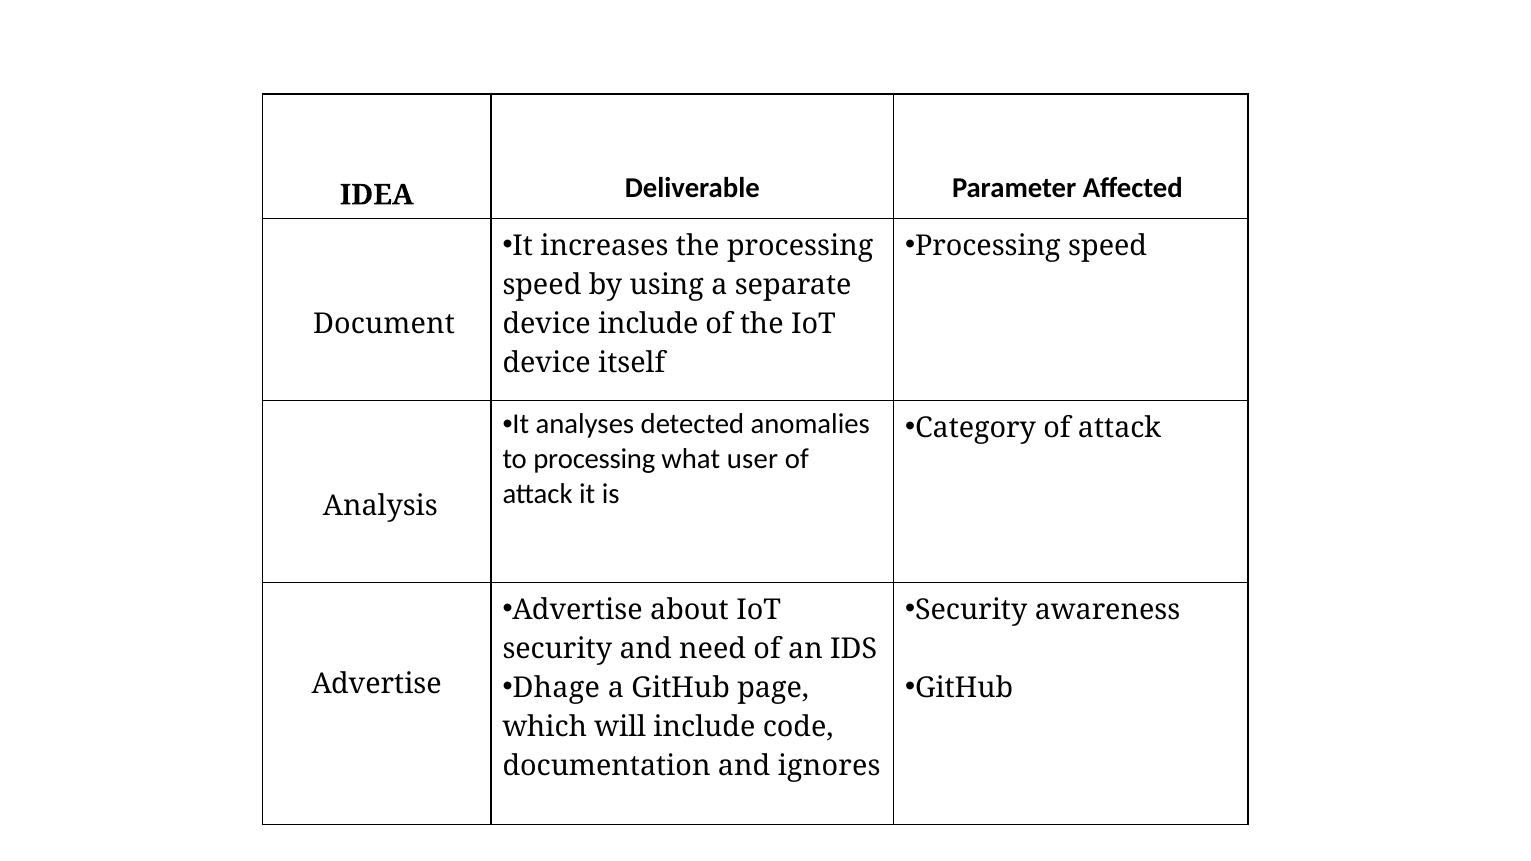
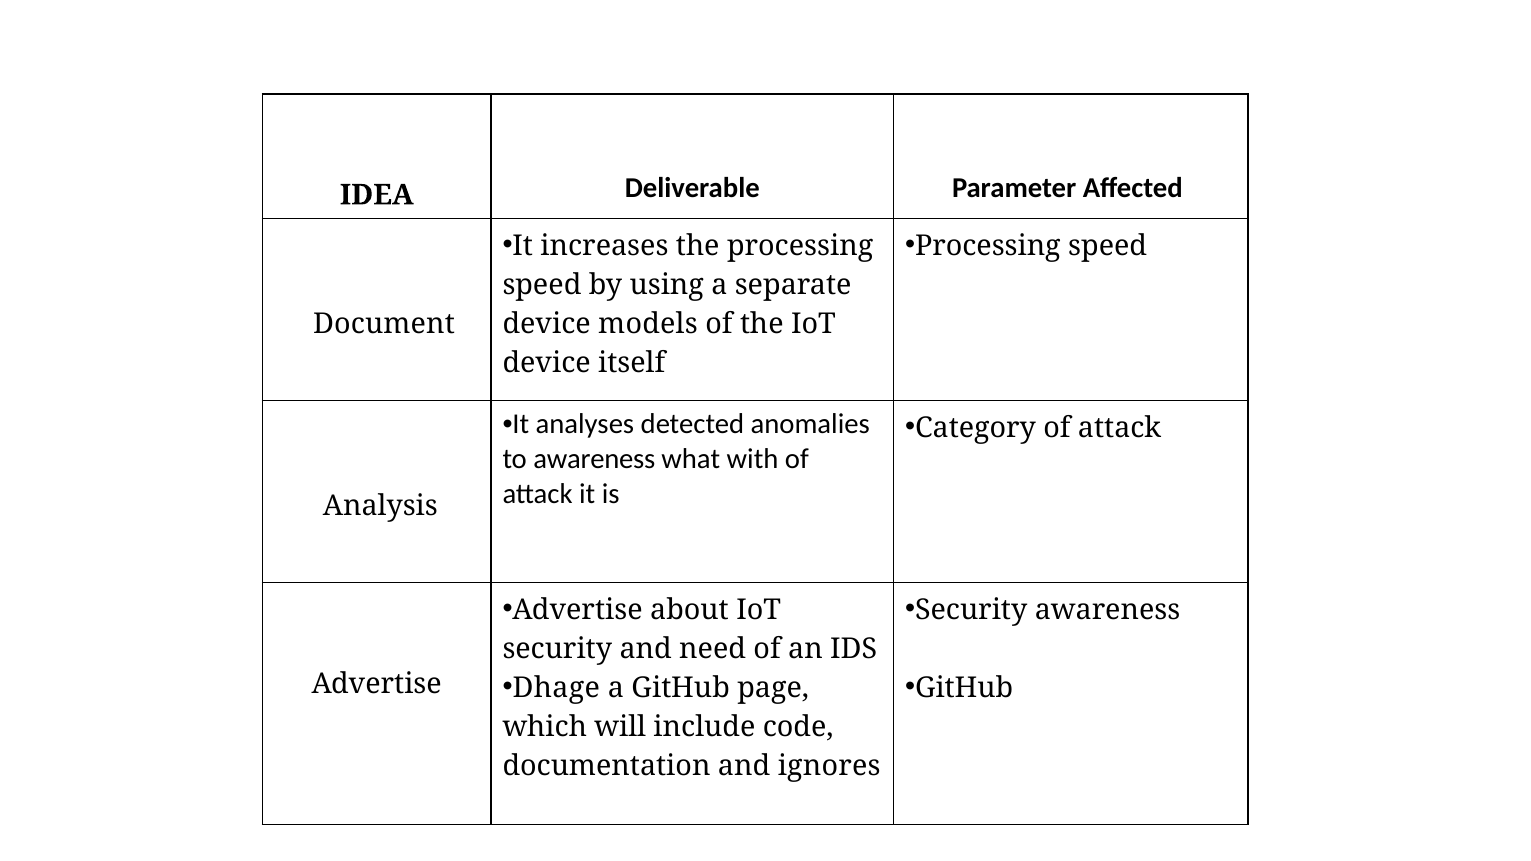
device include: include -> models
to processing: processing -> awareness
user: user -> with
